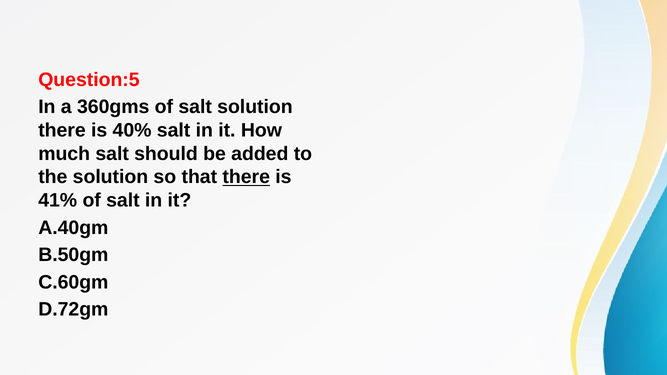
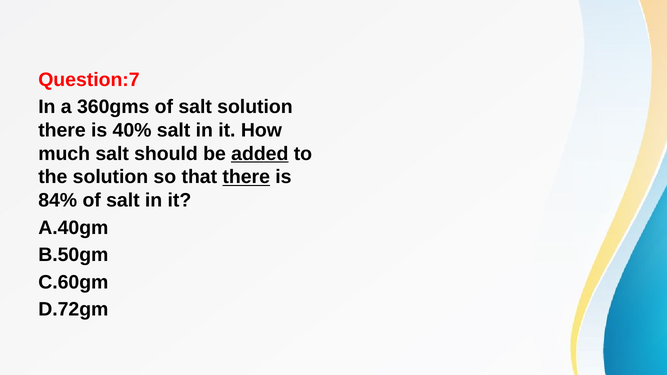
Question:5: Question:5 -> Question:7
added underline: none -> present
41%: 41% -> 84%
